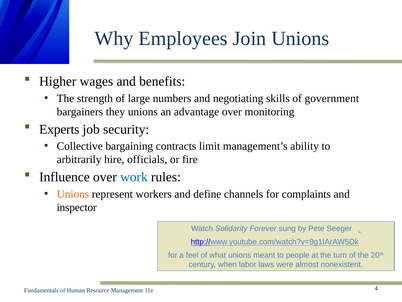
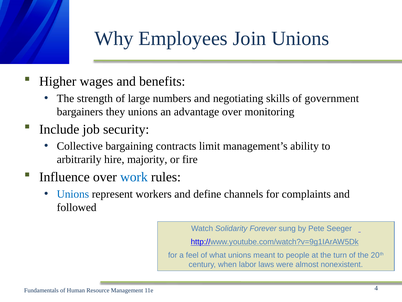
Experts: Experts -> Include
officials: officials -> majority
Unions at (73, 194) colour: orange -> blue
inspector: inspector -> followed
